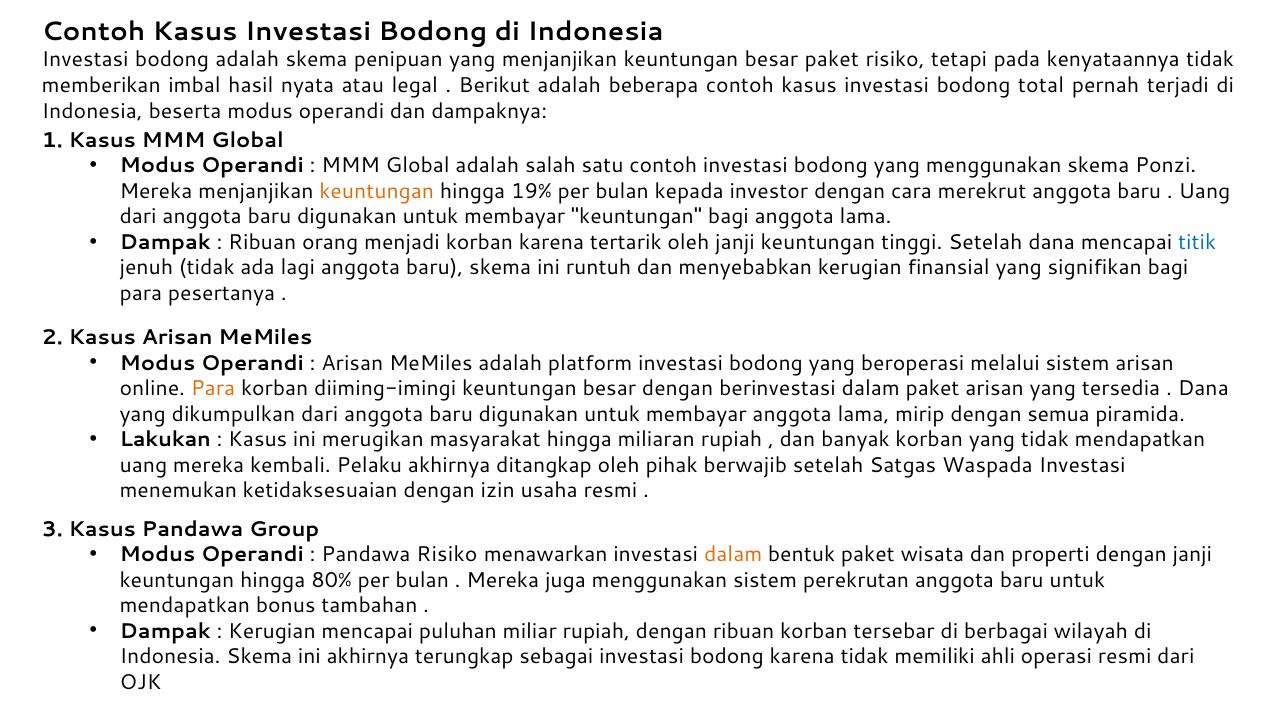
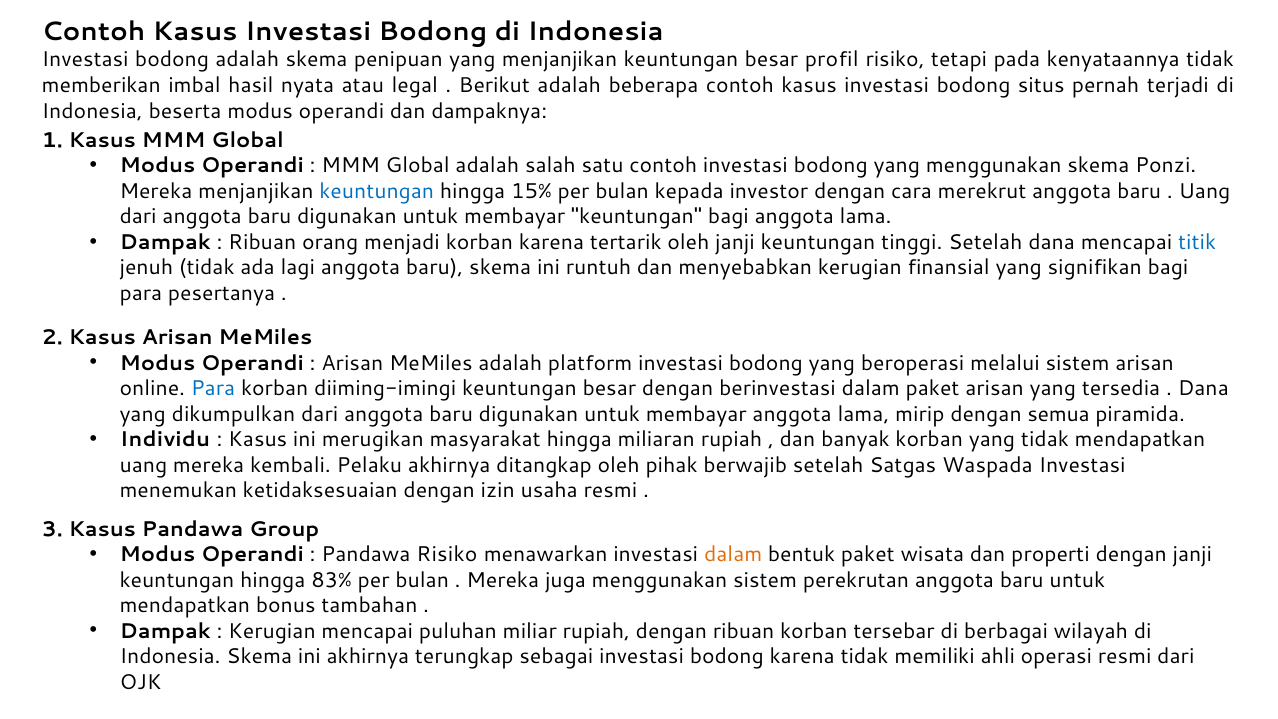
besar paket: paket -> profil
total: total -> situs
keuntungan at (377, 191) colour: orange -> blue
19%: 19% -> 15%
Para at (213, 389) colour: orange -> blue
Lakukan: Lakukan -> Individu
80%: 80% -> 83%
